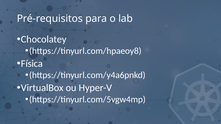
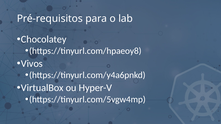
Física: Física -> Vivos
